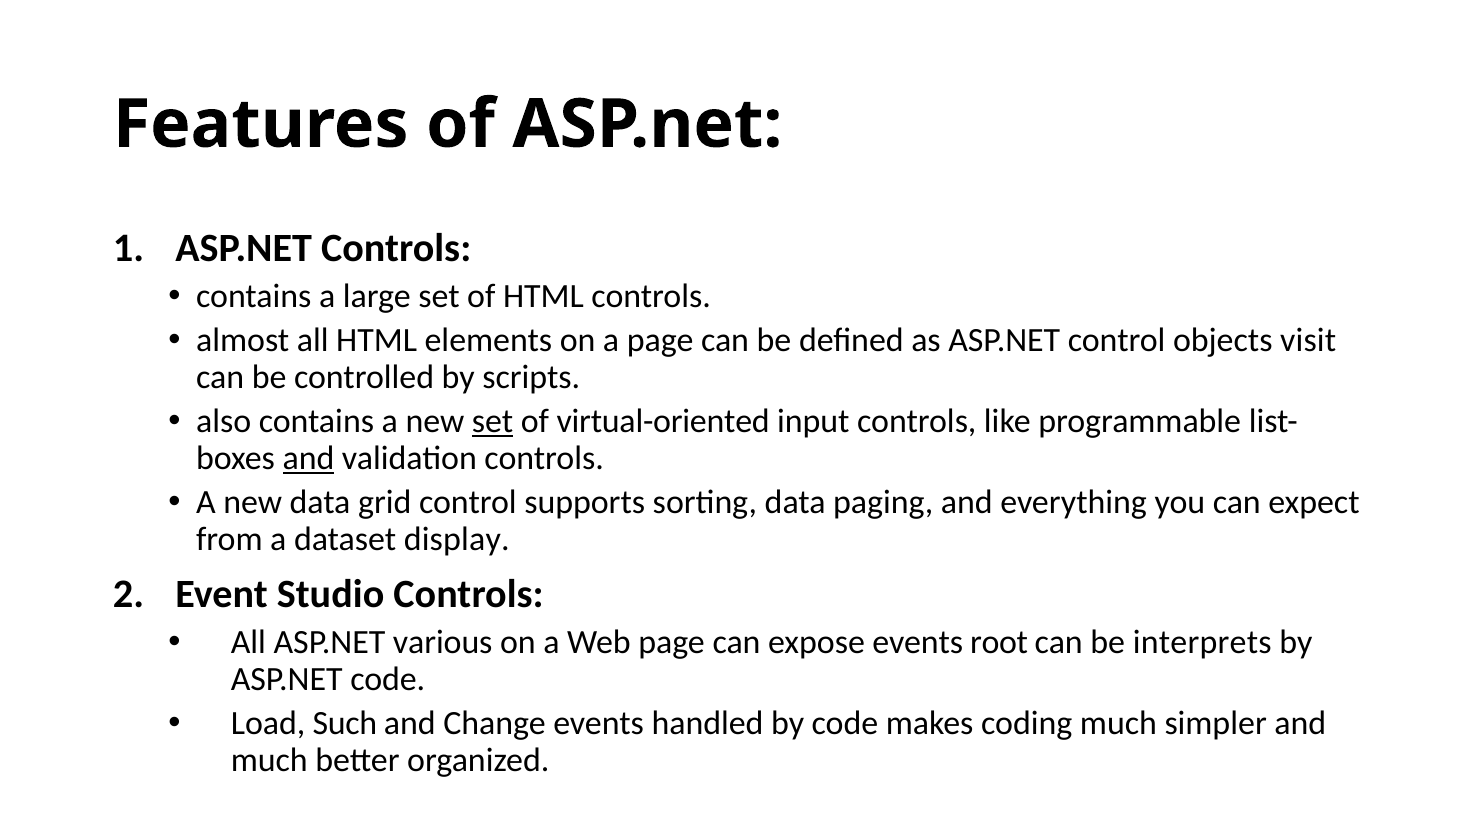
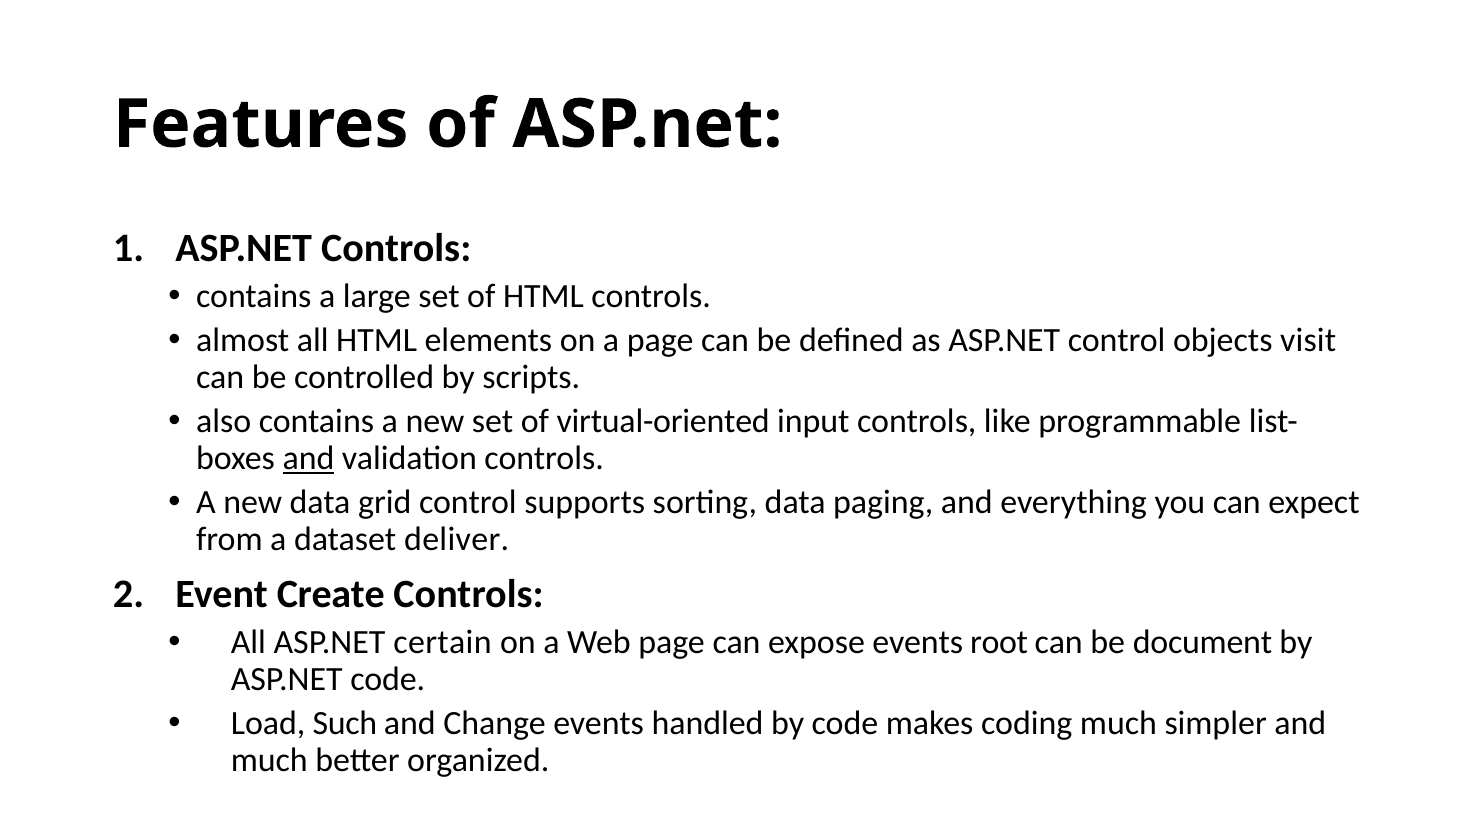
set at (493, 422) underline: present -> none
display: display -> deliver
Studio: Studio -> Create
various: various -> certain
interprets: interprets -> document
